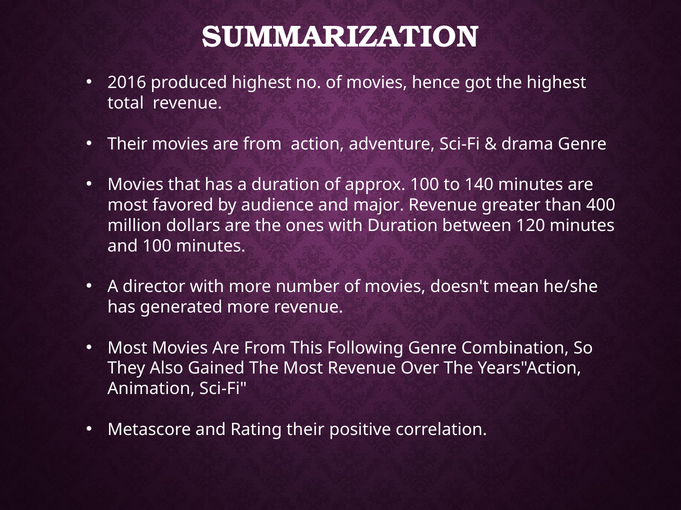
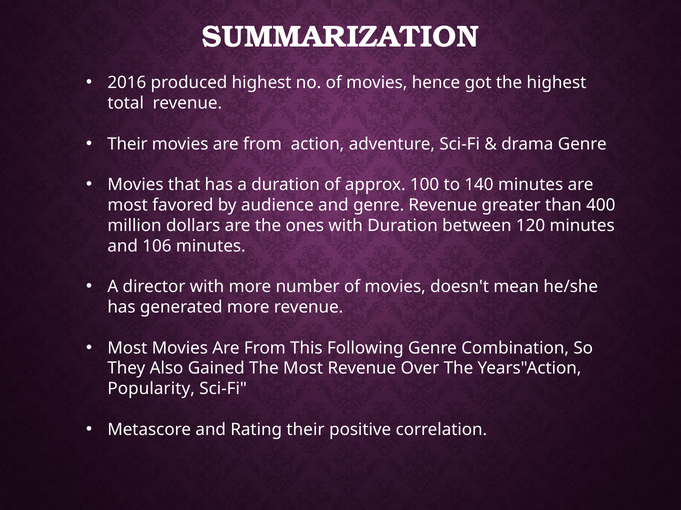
and major: major -> genre
and 100: 100 -> 106
Animation: Animation -> Popularity
